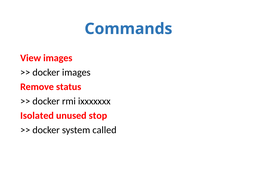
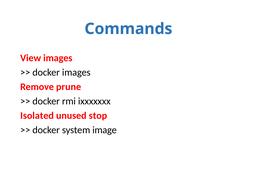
status: status -> prune
called: called -> image
